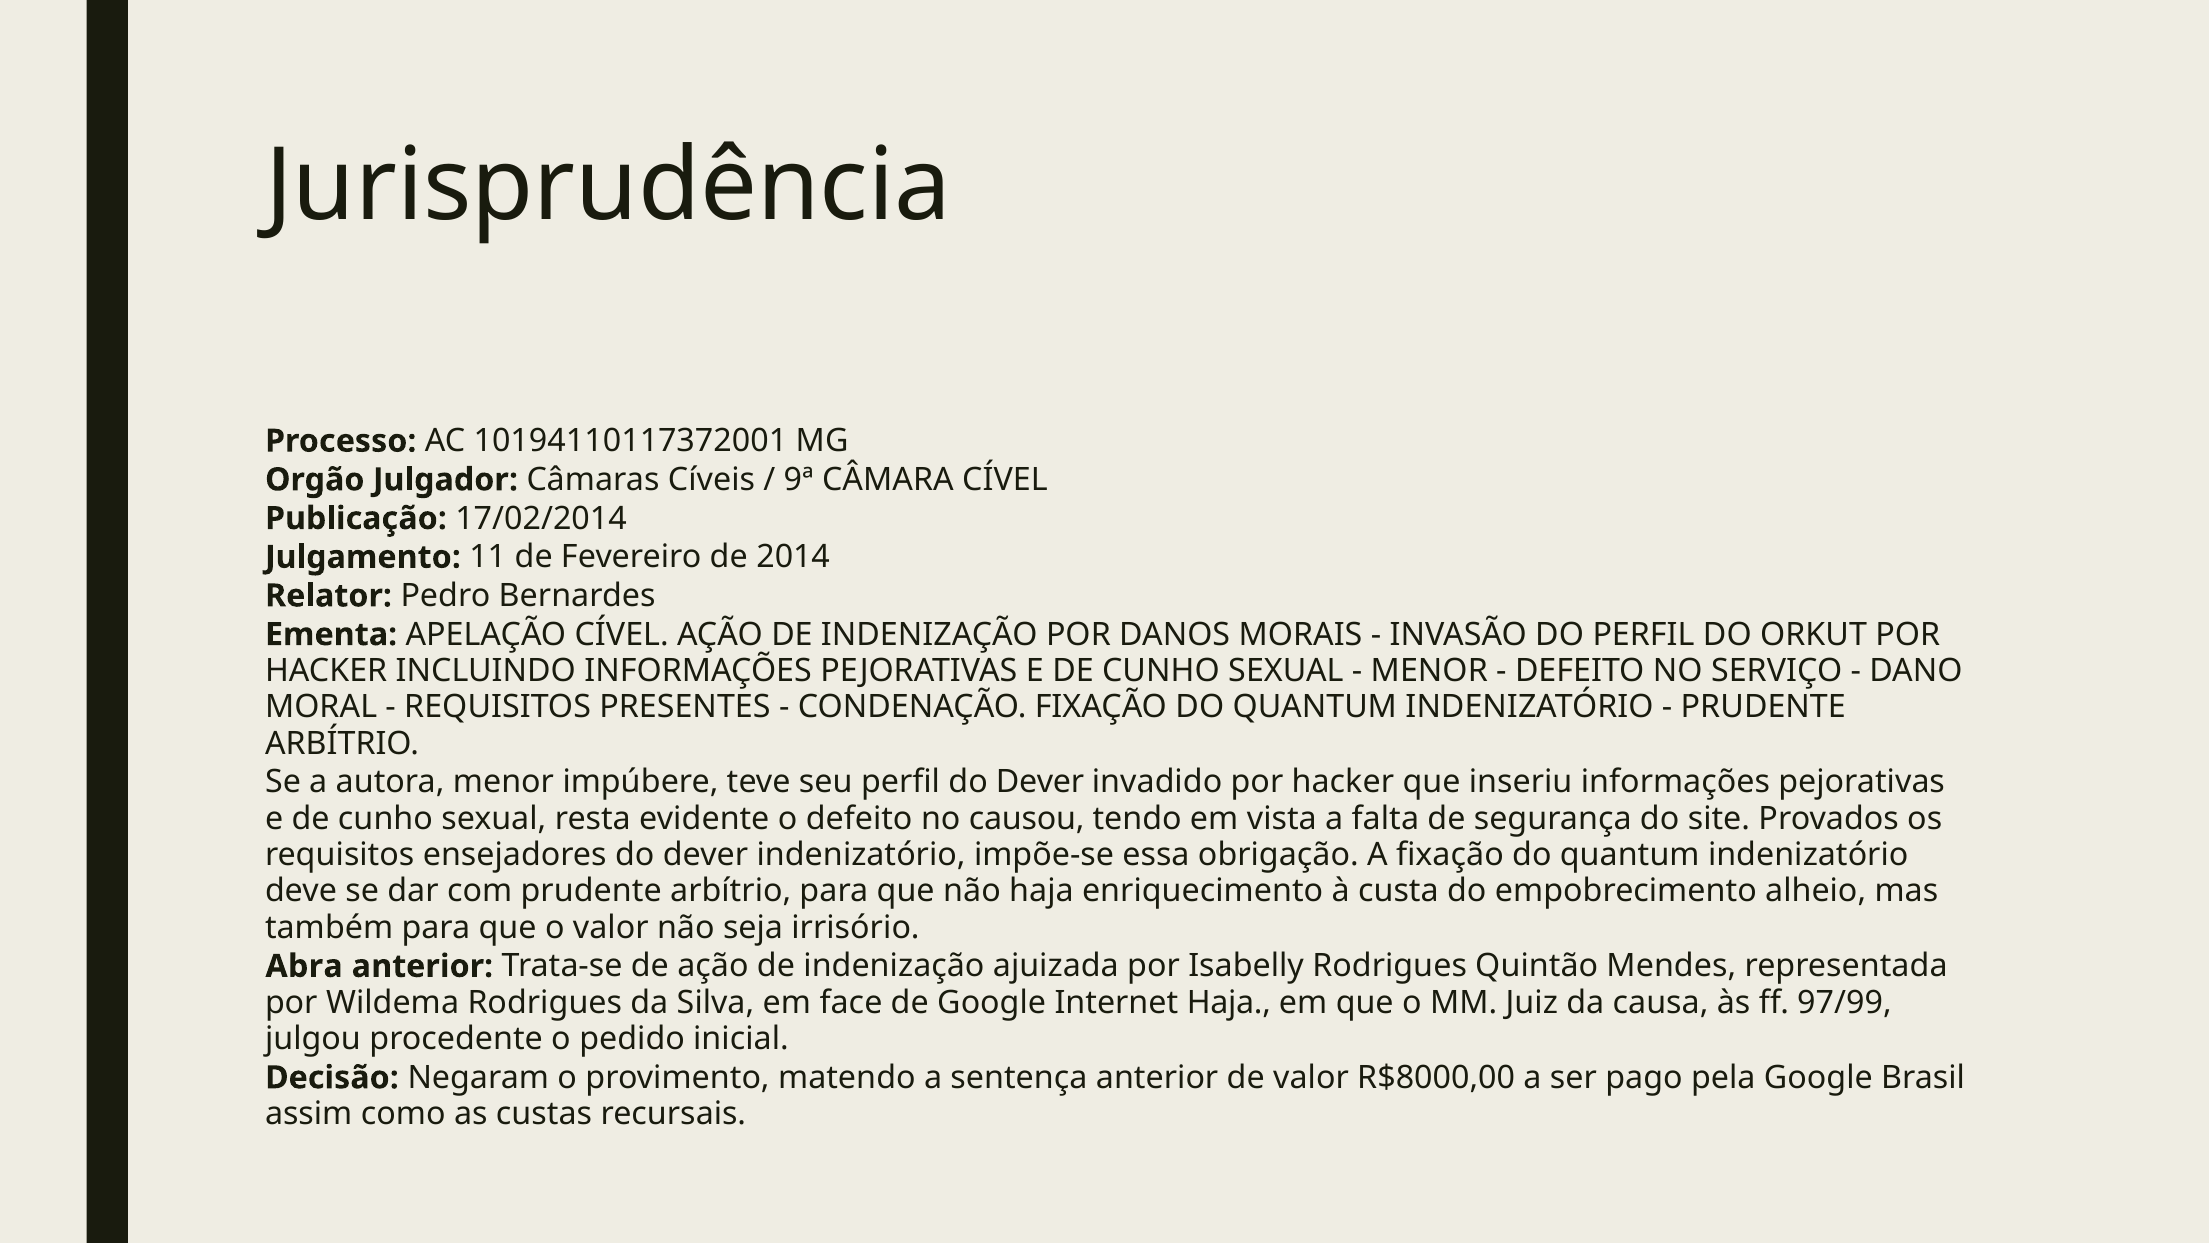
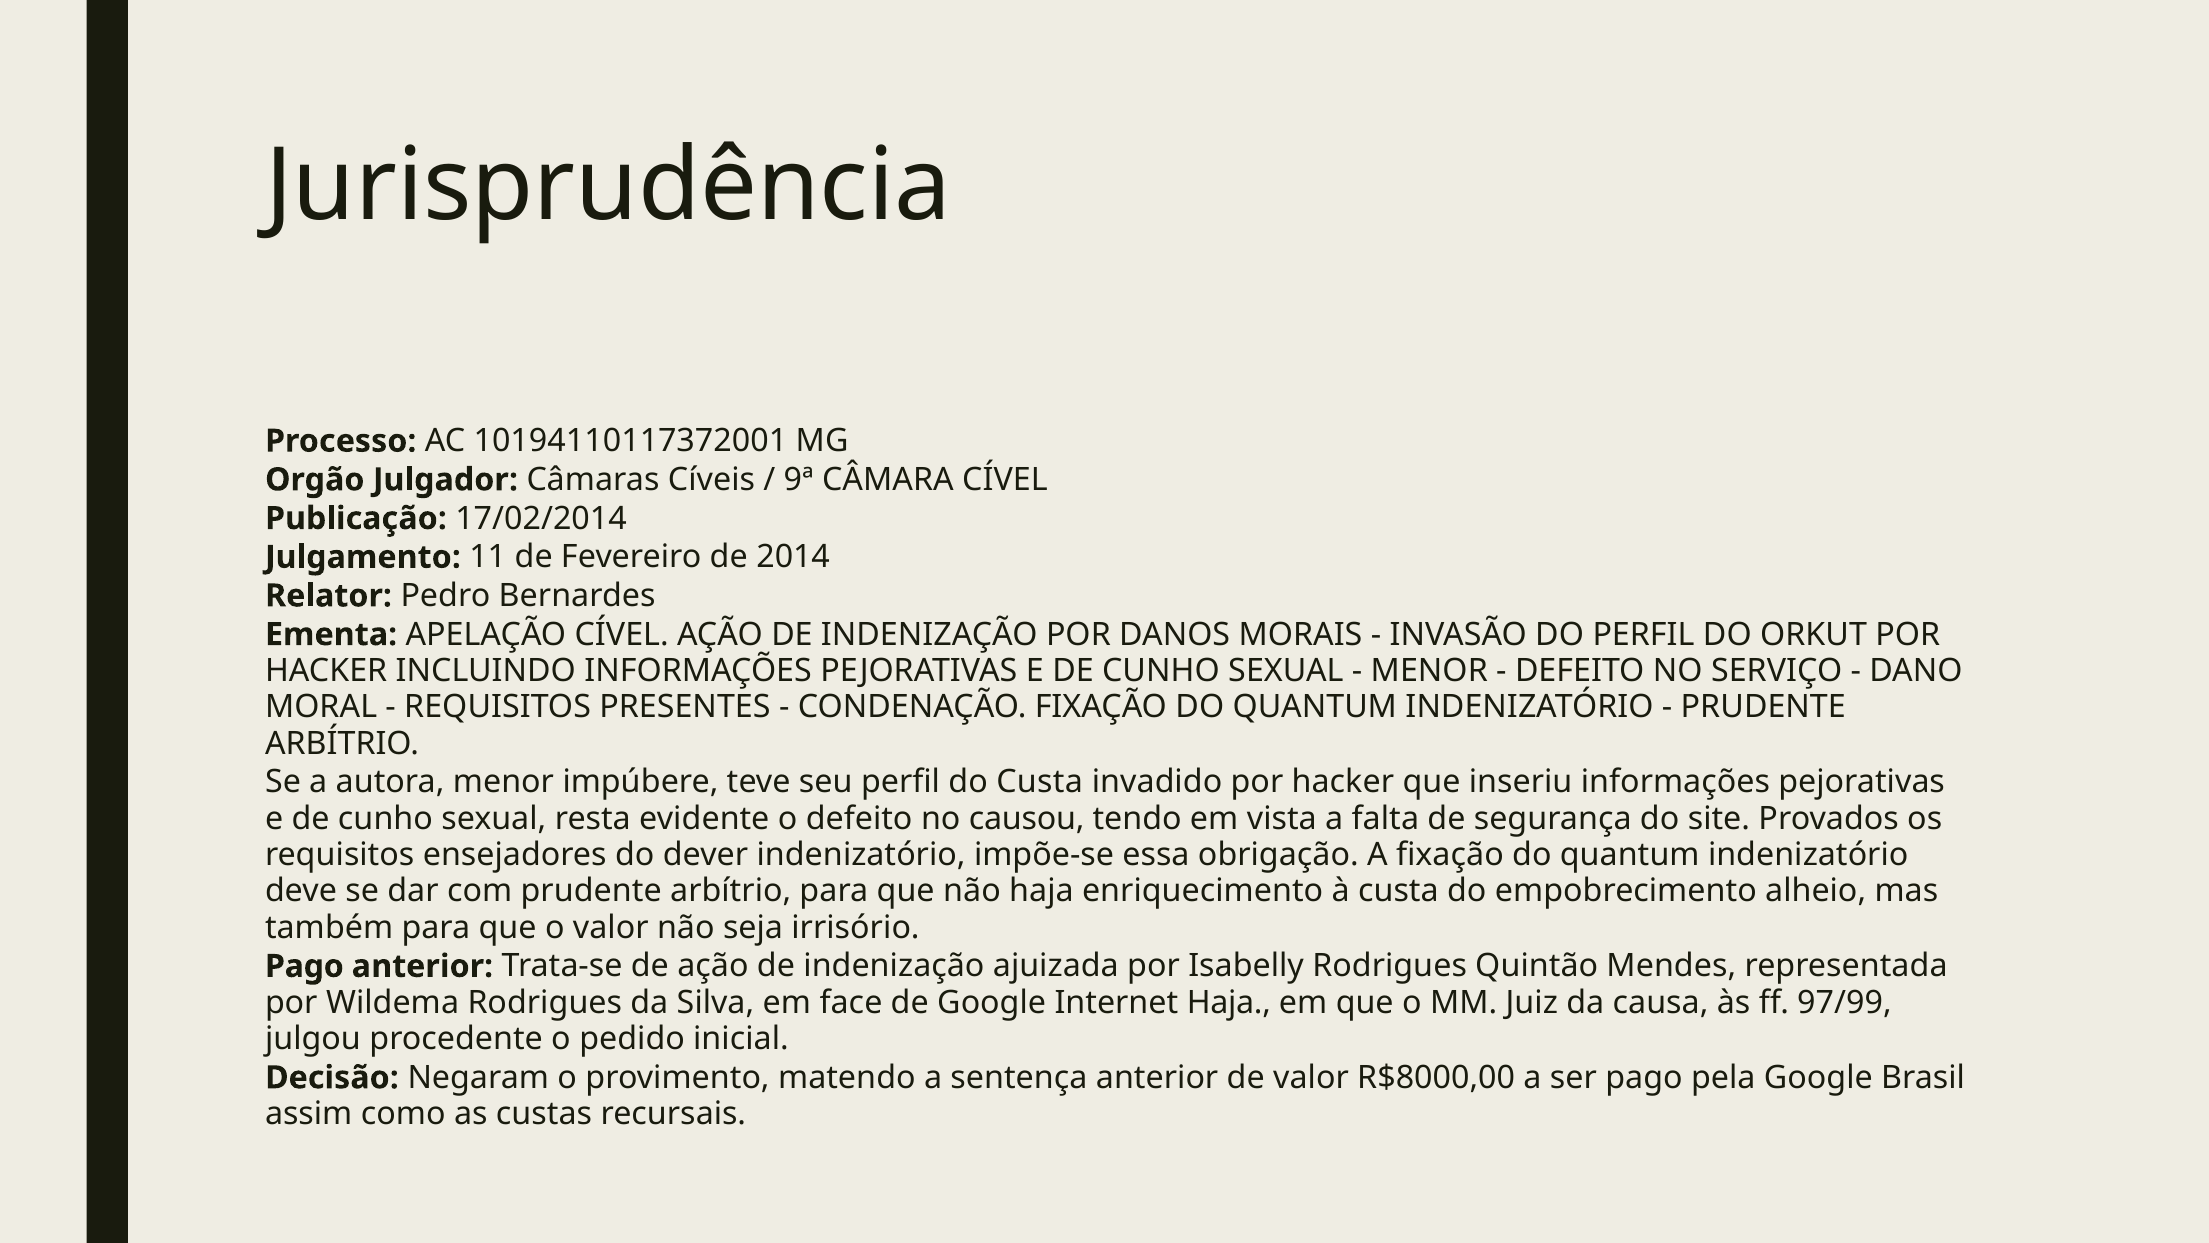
perfil do Dever: Dever -> Custa
Abra at (304, 966): Abra -> Pago
